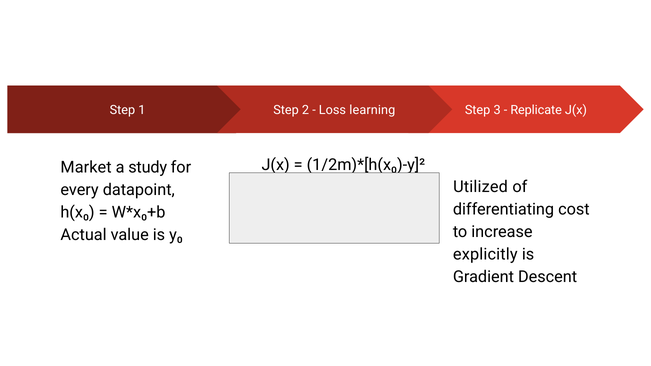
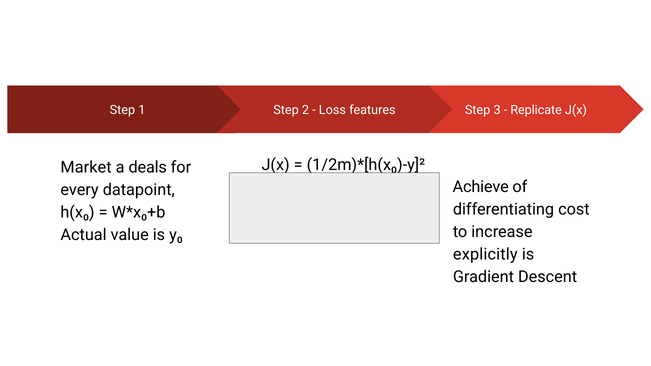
learning: learning -> features
study: study -> deals
Utilized: Utilized -> Achieve
